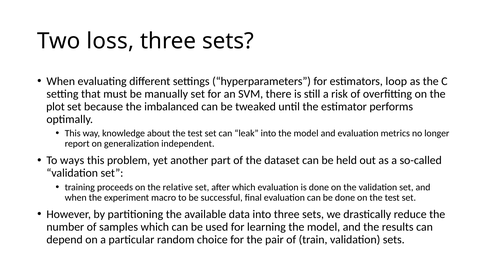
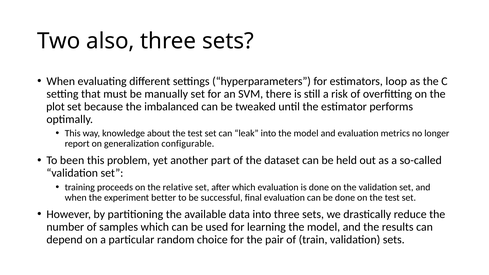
loss: loss -> also
independent: independent -> configurable
ways: ways -> been
macro: macro -> better
